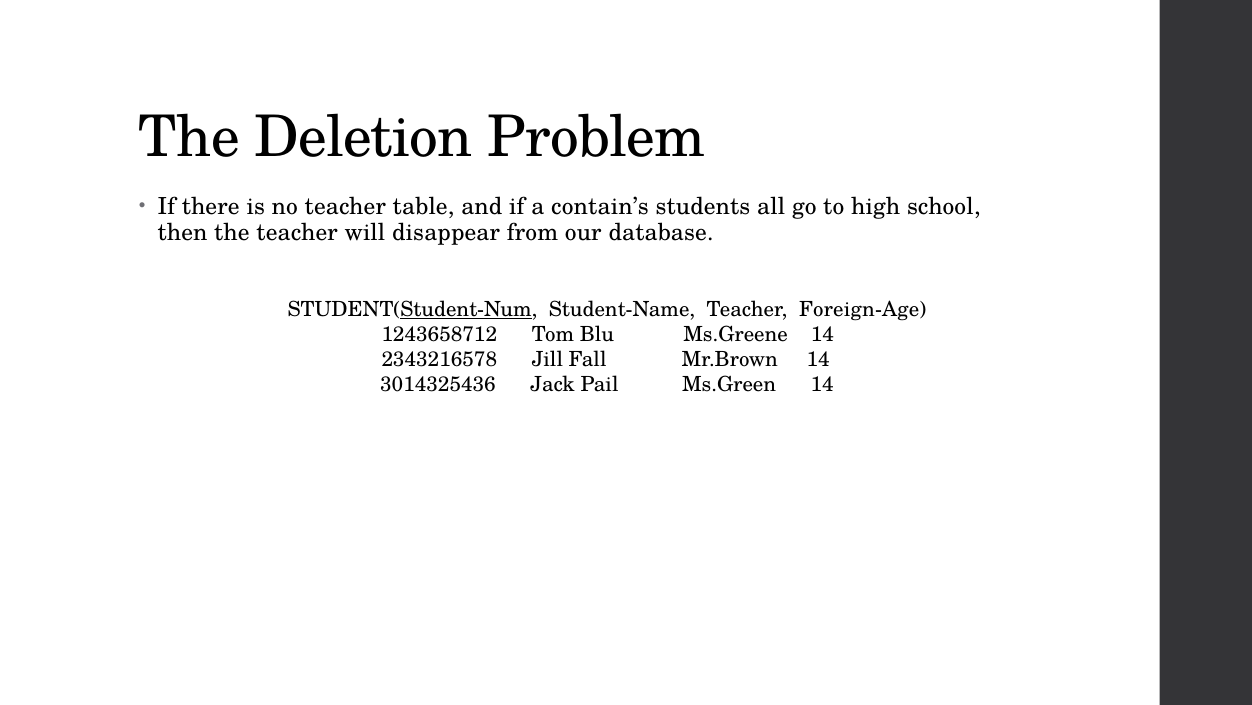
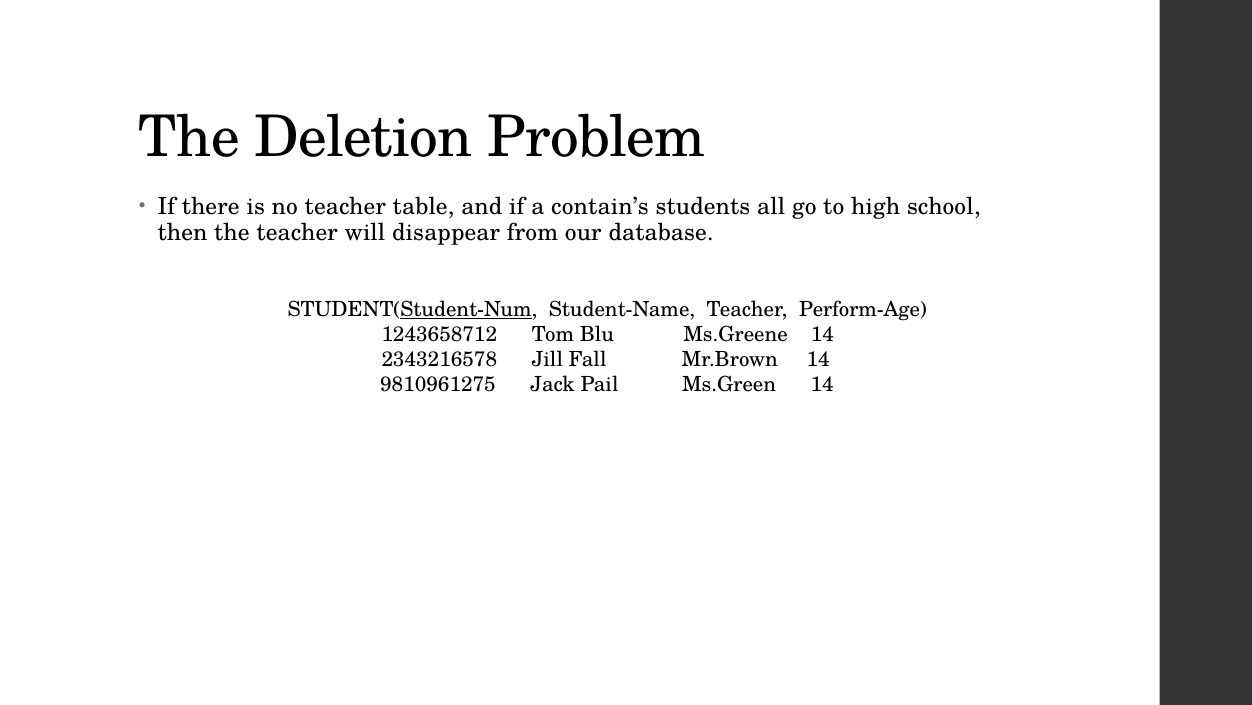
Foreign-Age: Foreign-Age -> Perform-Age
3014325436: 3014325436 -> 9810961275
